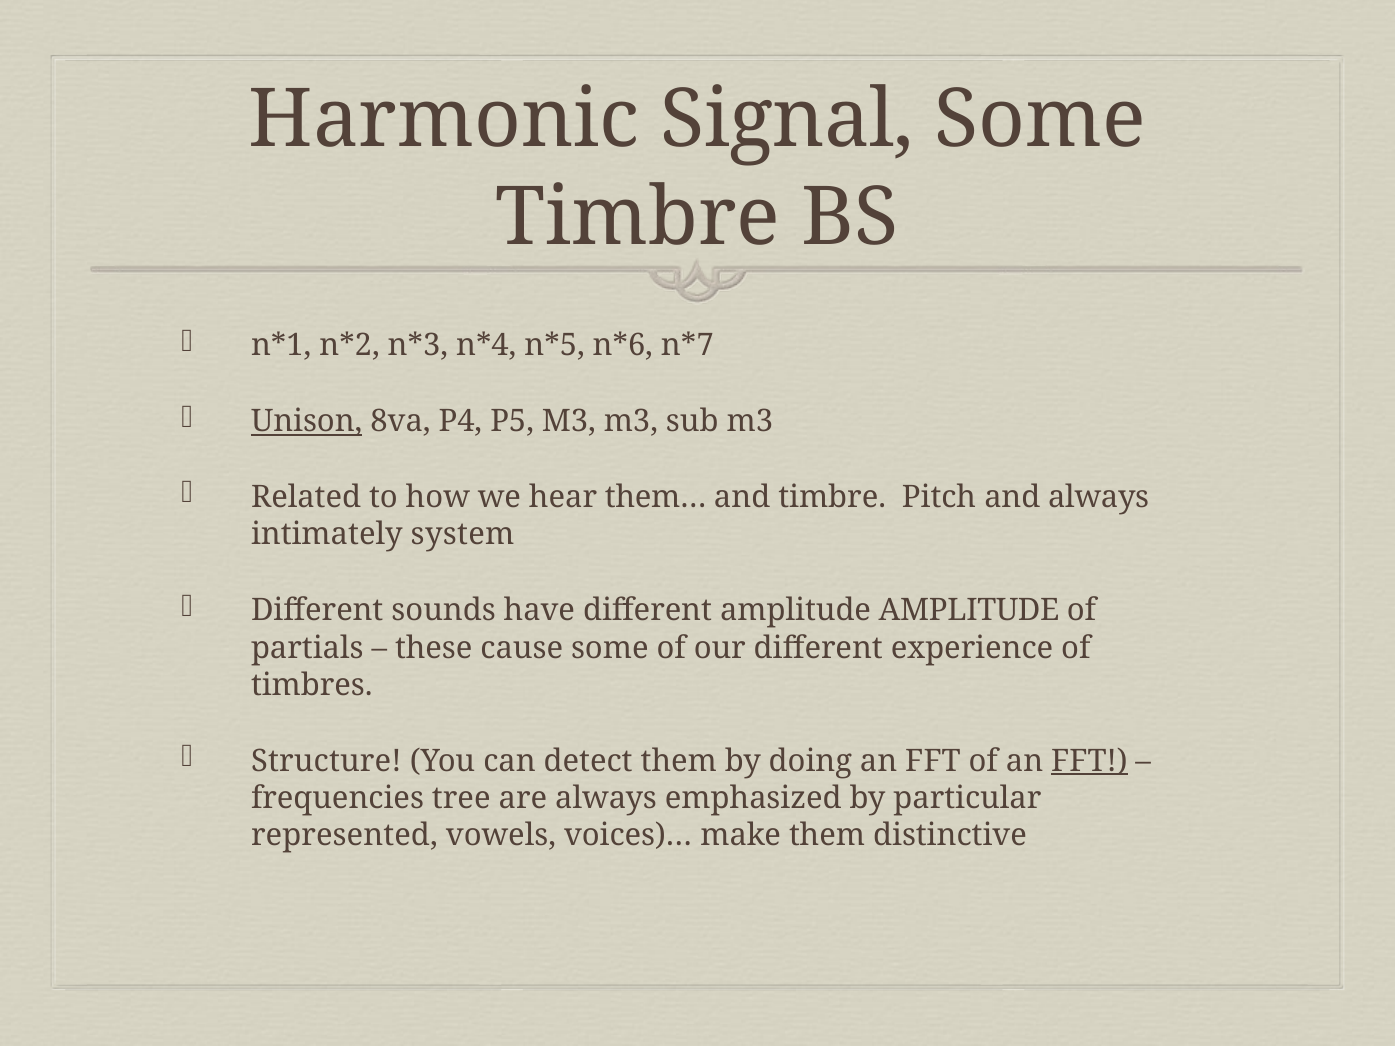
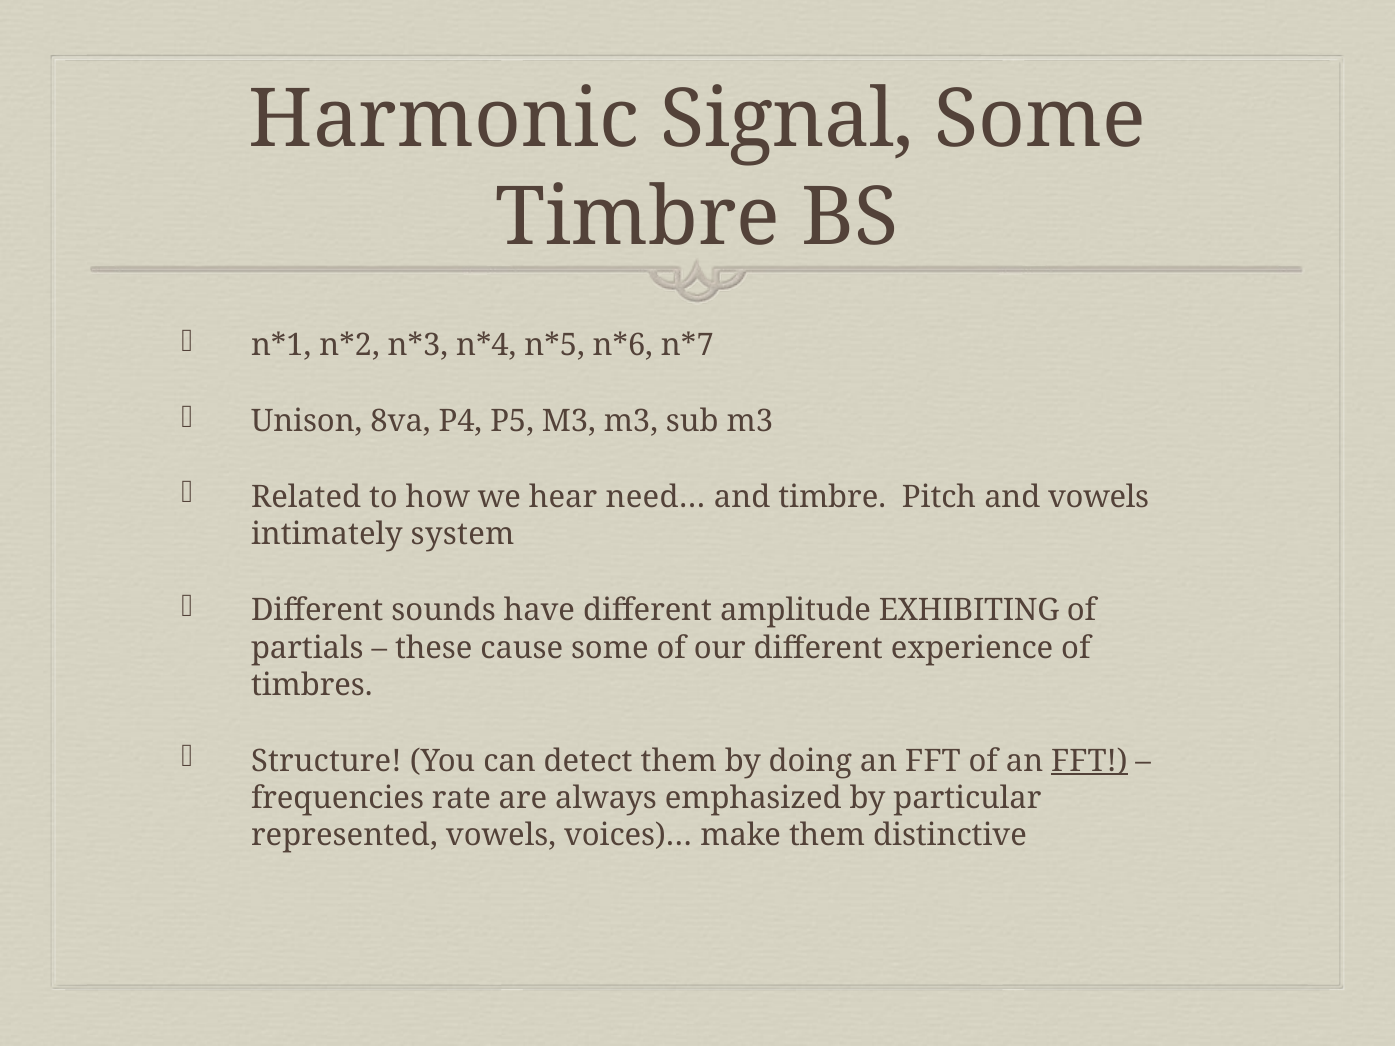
Unison underline: present -> none
them…: them… -> need…
and always: always -> vowels
amplitude AMPLITUDE: AMPLITUDE -> EXHIBITING
tree: tree -> rate
